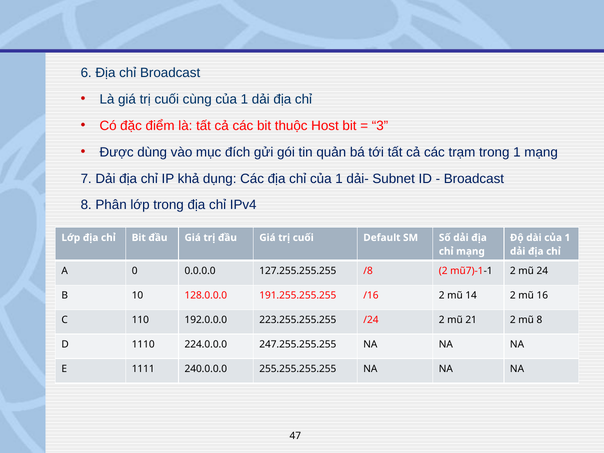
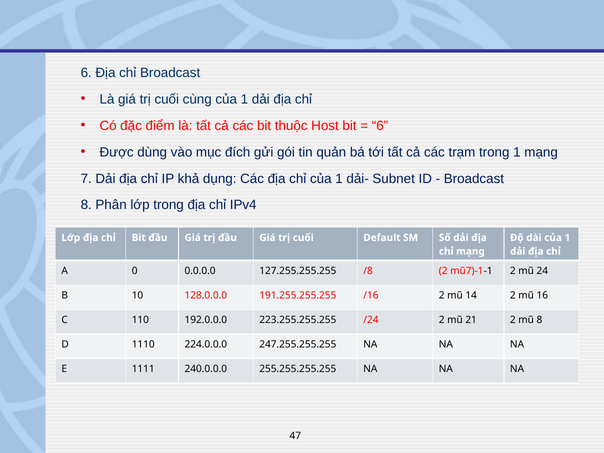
3 at (380, 126): 3 -> 6
